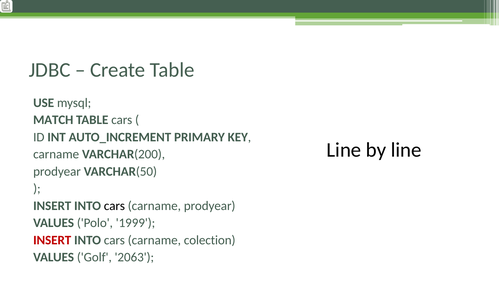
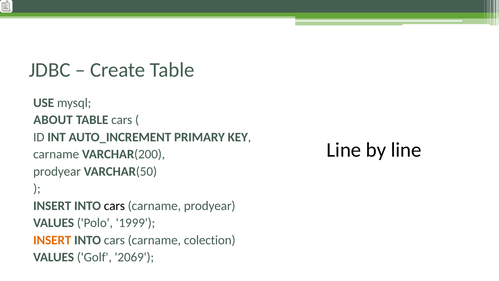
MATCH: MATCH -> ABOUT
INSERT at (52, 240) colour: red -> orange
2063: 2063 -> 2069
